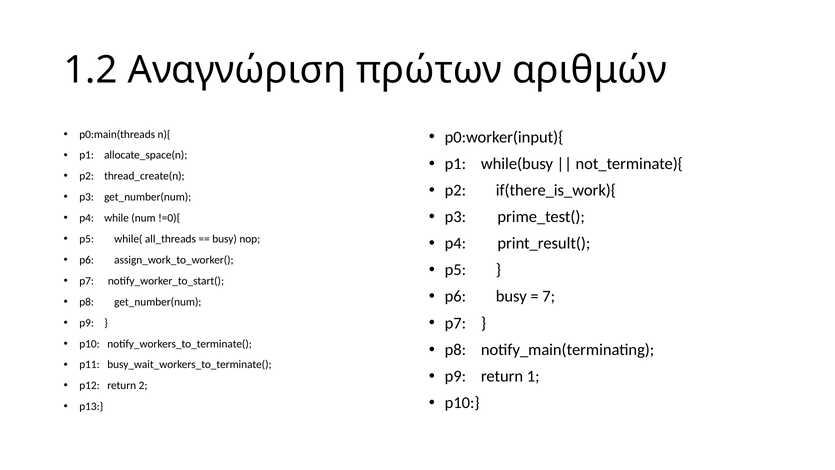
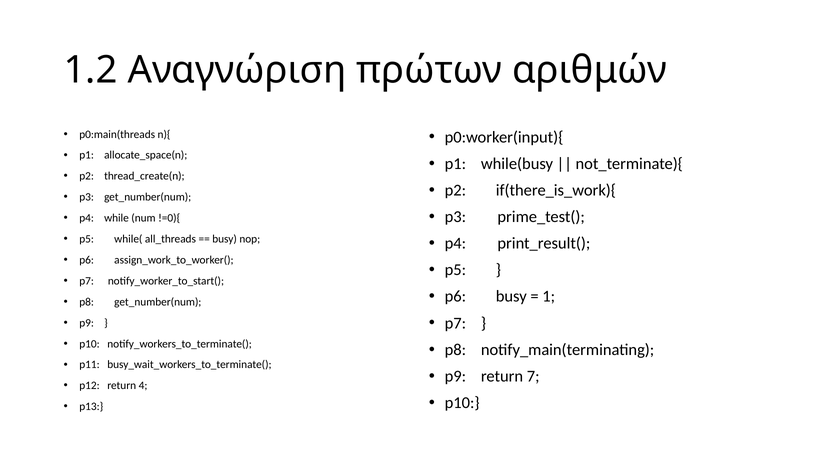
7: 7 -> 1
1: 1 -> 7
2: 2 -> 4
